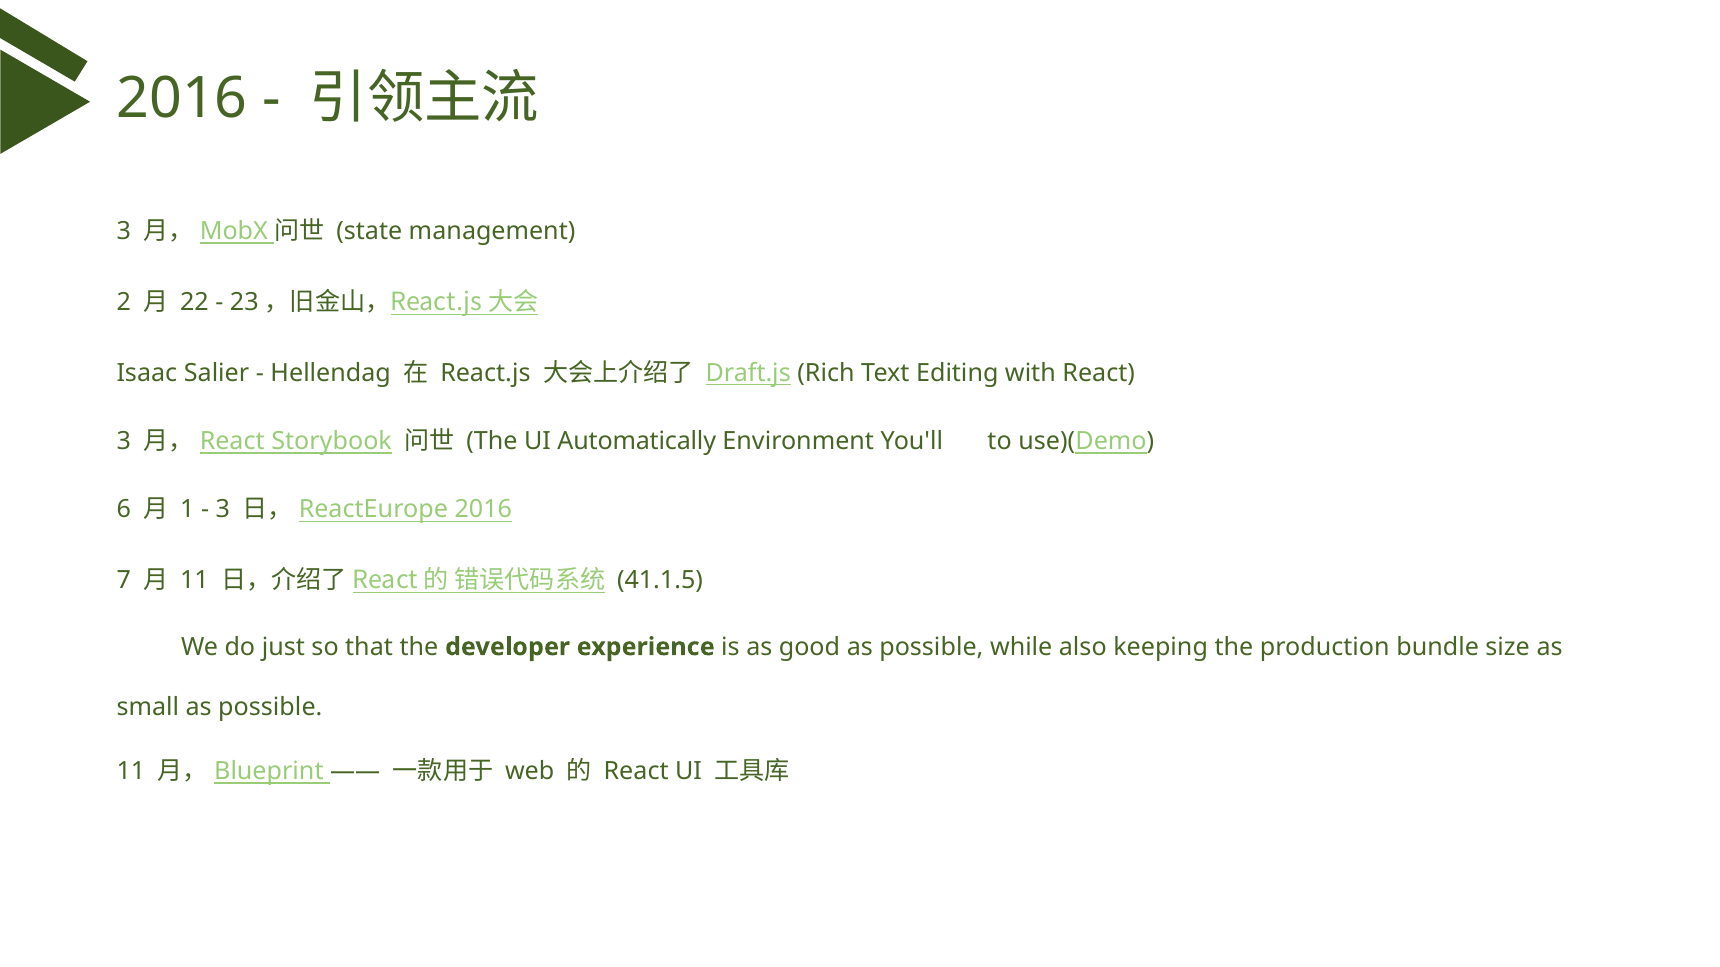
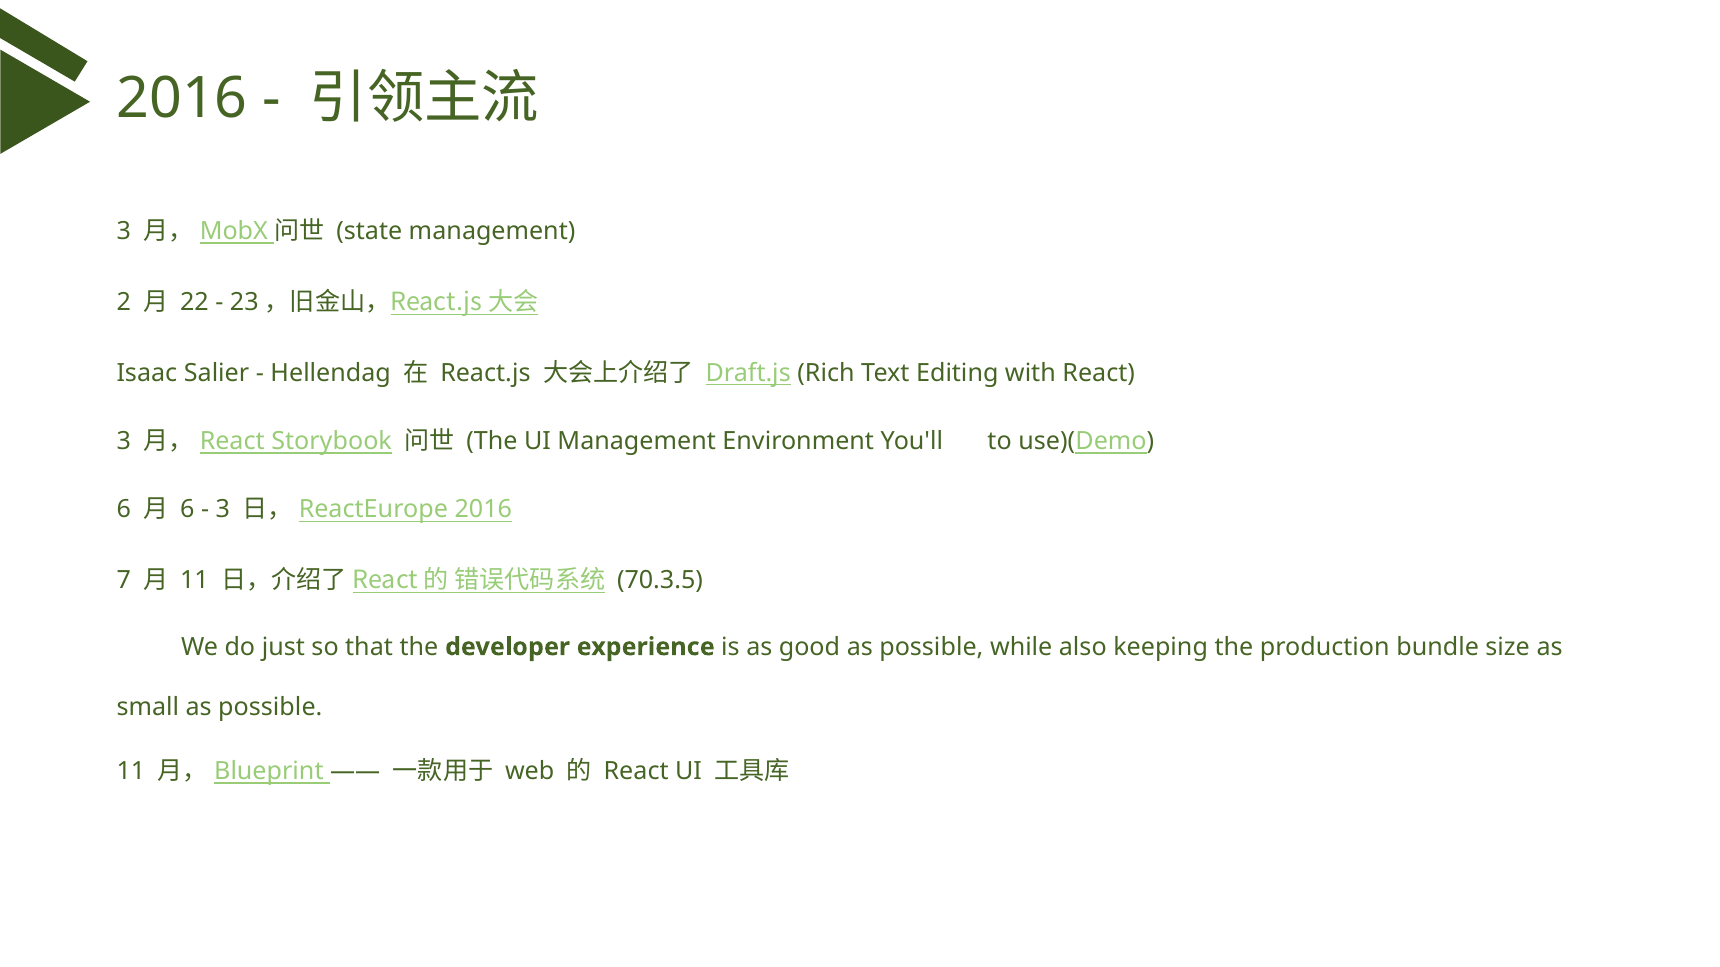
UI Automatically: Automatically -> Management
1 at (187, 510): 1 -> 6
41.1.5: 41.1.5 -> 70.3.5
